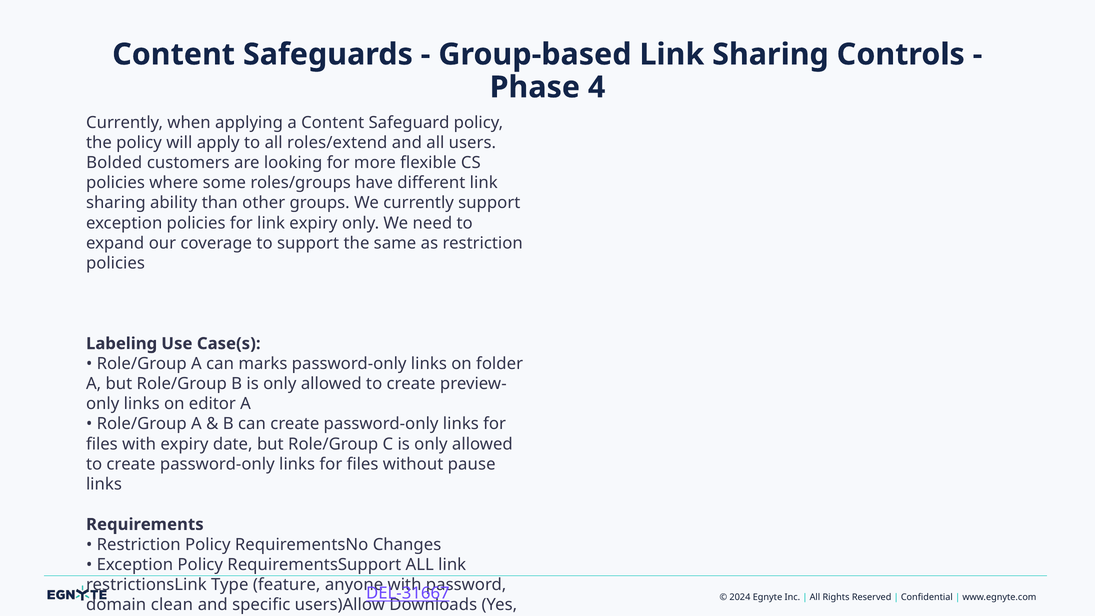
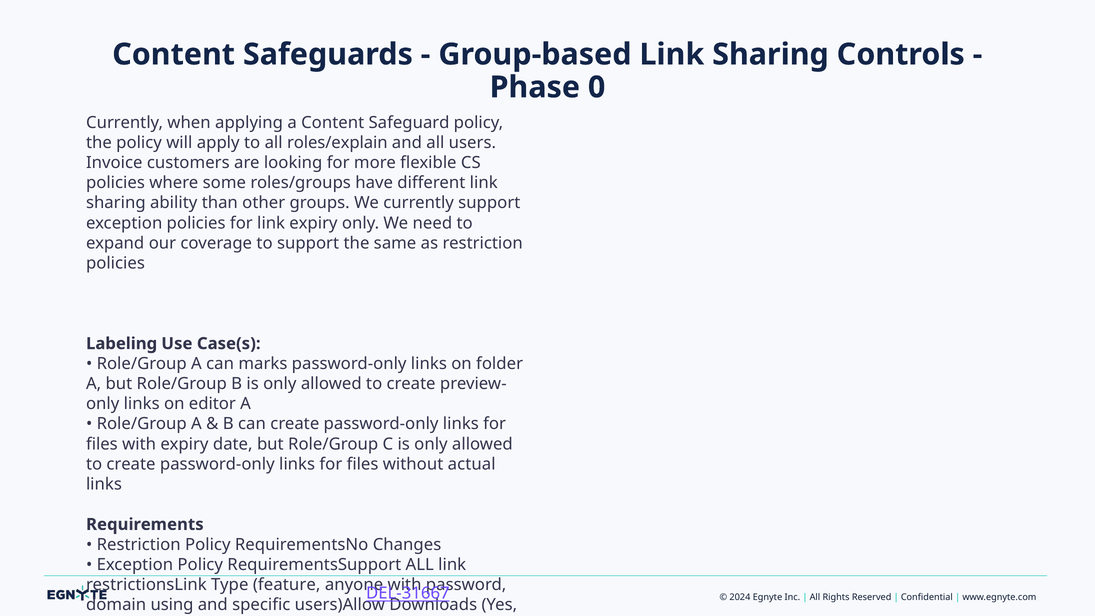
4: 4 -> 0
roles/extend: roles/extend -> roles/explain
Bolded: Bolded -> Invoice
pause: pause -> actual
clean: clean -> using
